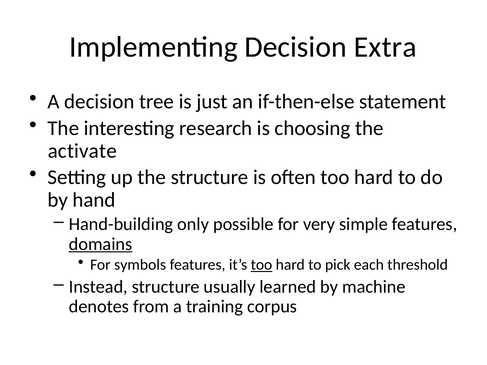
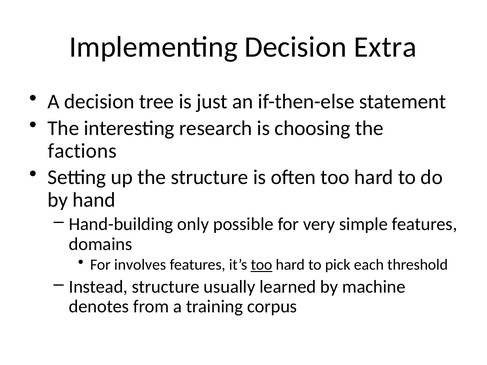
activate: activate -> factions
domains underline: present -> none
symbols: symbols -> involves
